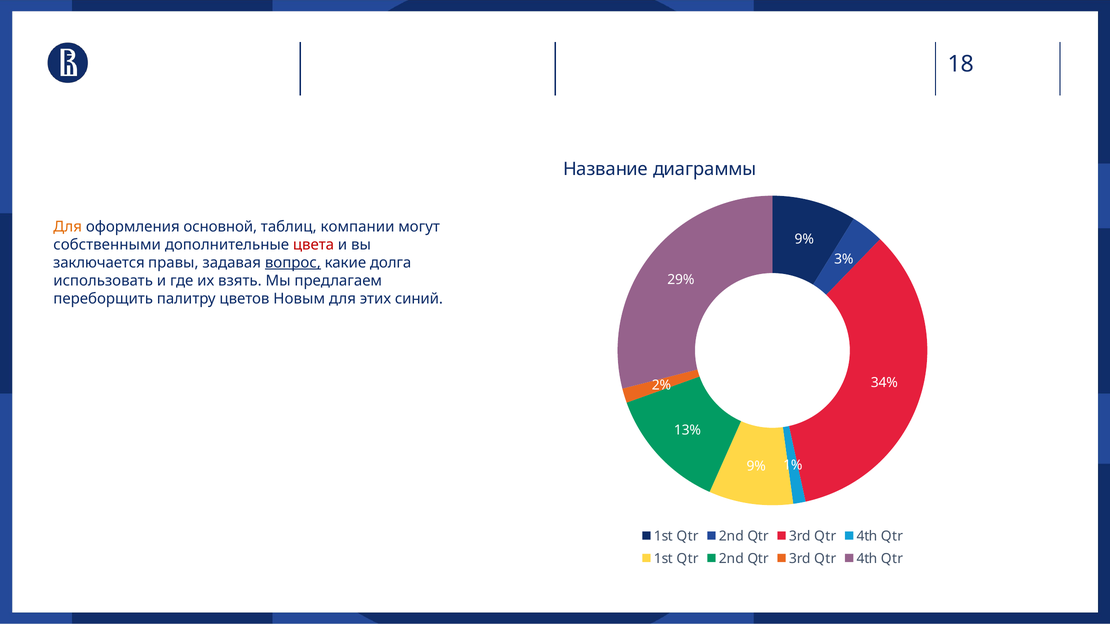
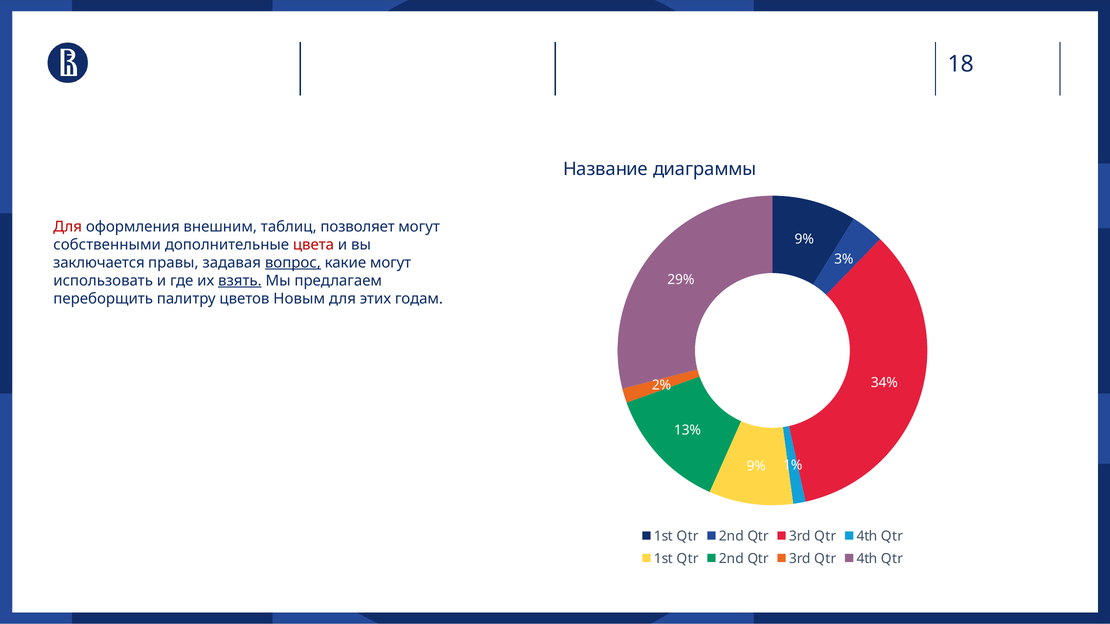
Для at (68, 227) colour: orange -> red
основной: основной -> внешним
компании: компании -> позволяет
какие долга: долга -> могут
взять underline: none -> present
синий: синий -> годам
